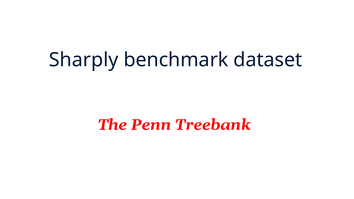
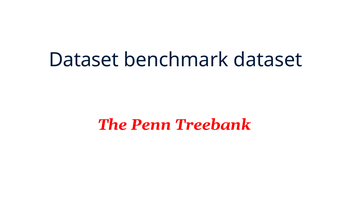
Sharply at (84, 60): Sharply -> Dataset
